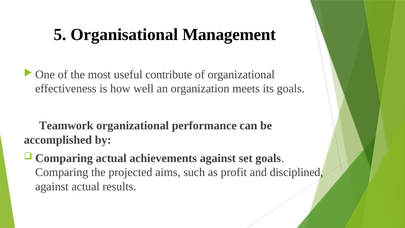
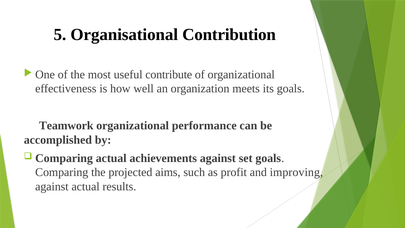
Management: Management -> Contribution
disciplined: disciplined -> improving
